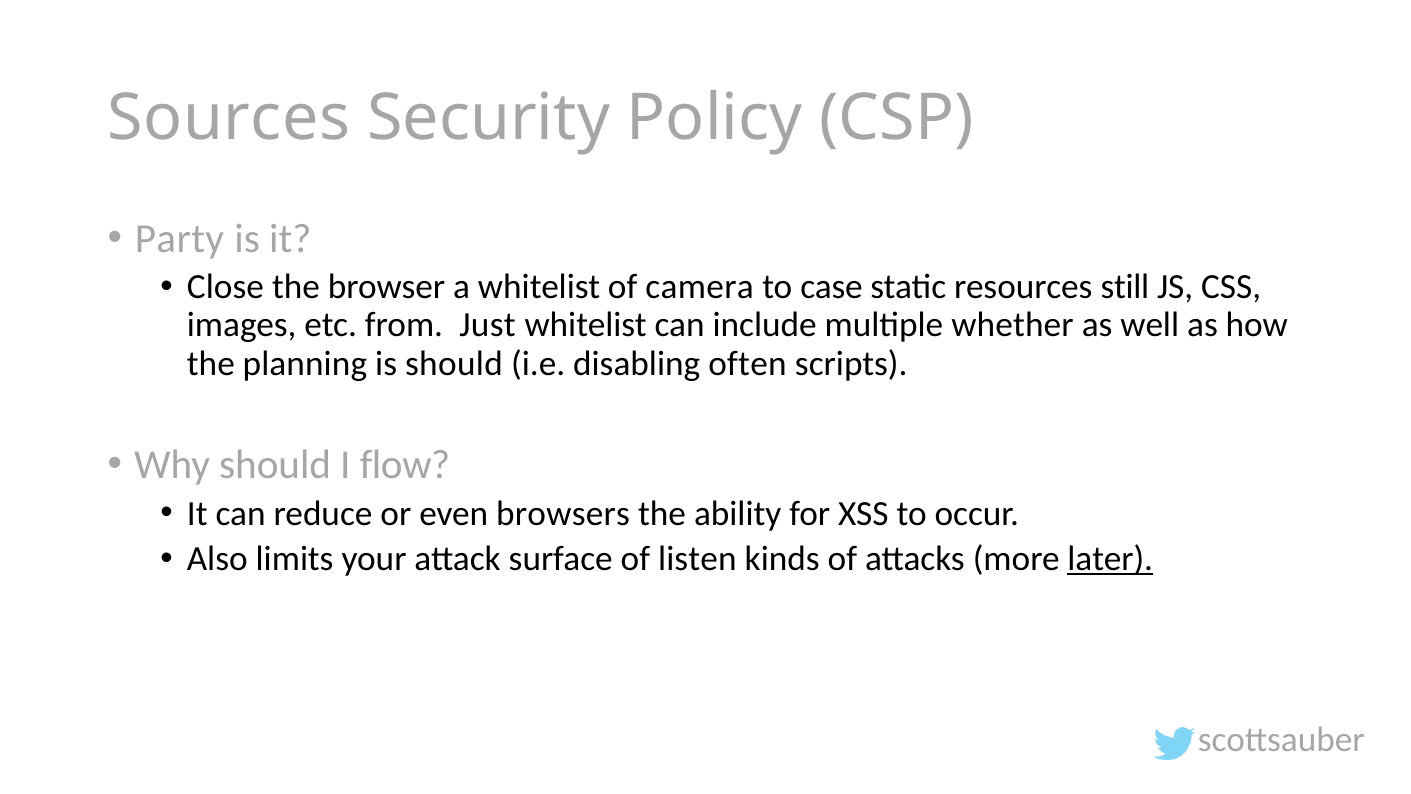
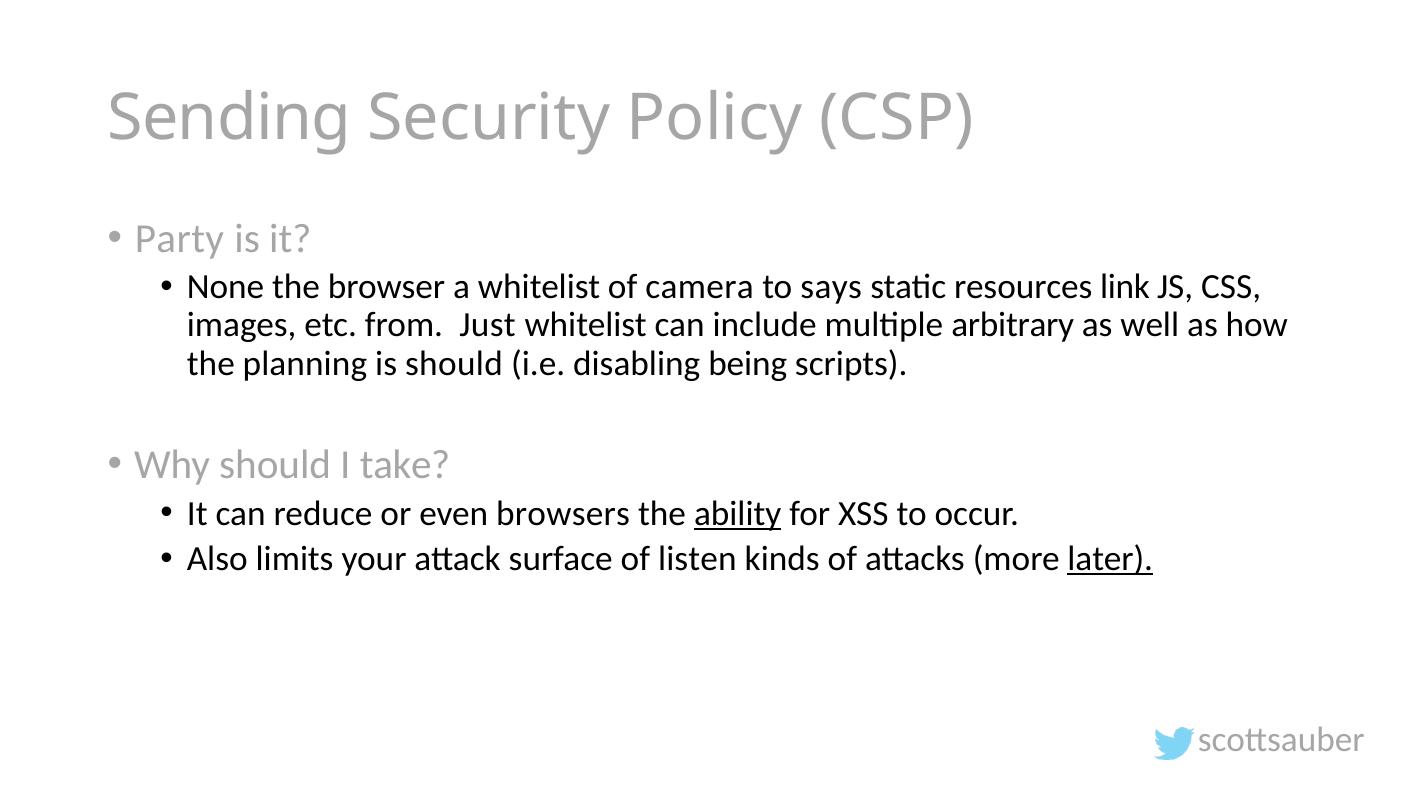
Sources: Sources -> Sending
Close: Close -> None
case: case -> says
still: still -> link
whether: whether -> arbitrary
often: often -> being
flow: flow -> take
ability underline: none -> present
